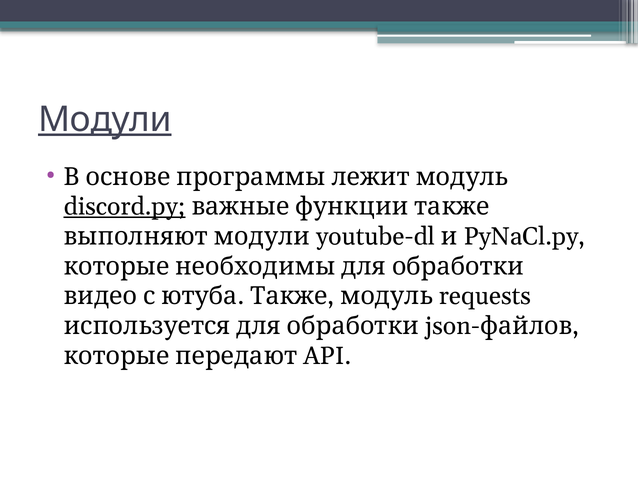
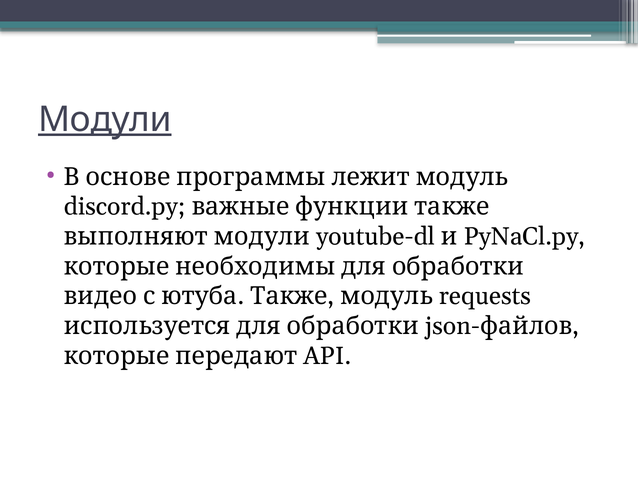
discord.py underline: present -> none
